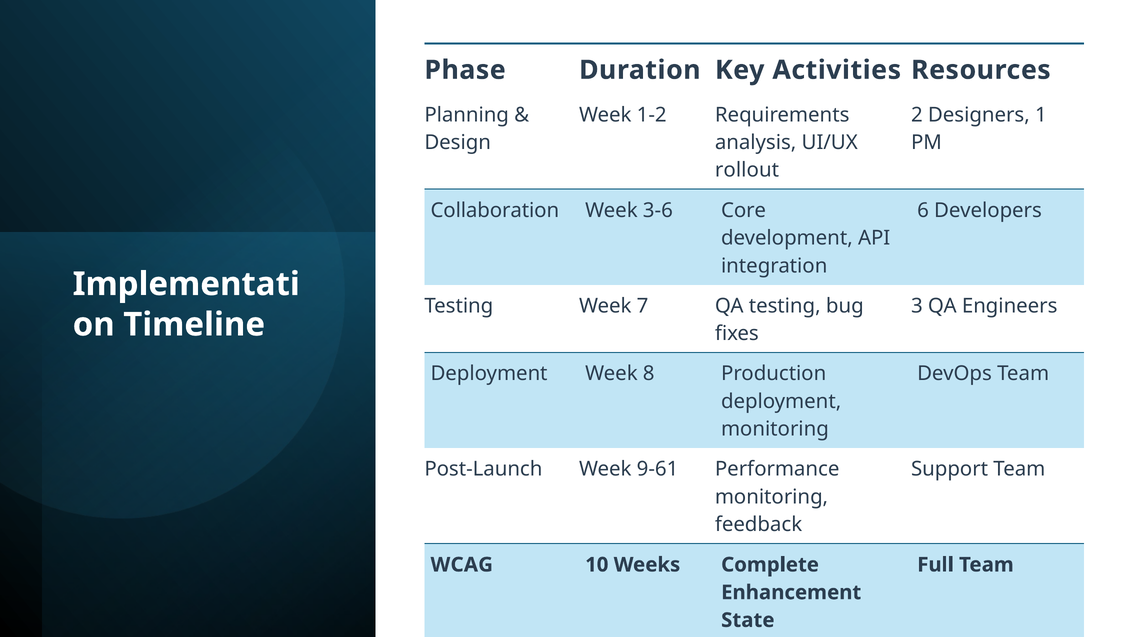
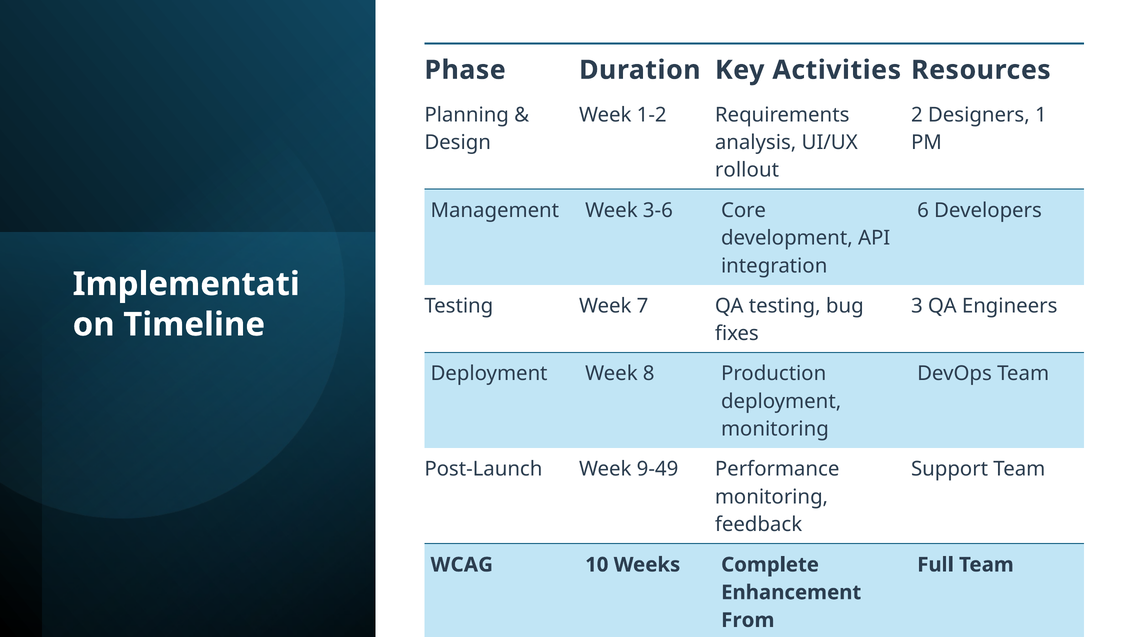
Collaboration: Collaboration -> Management
9-61: 9-61 -> 9-49
State: State -> From
